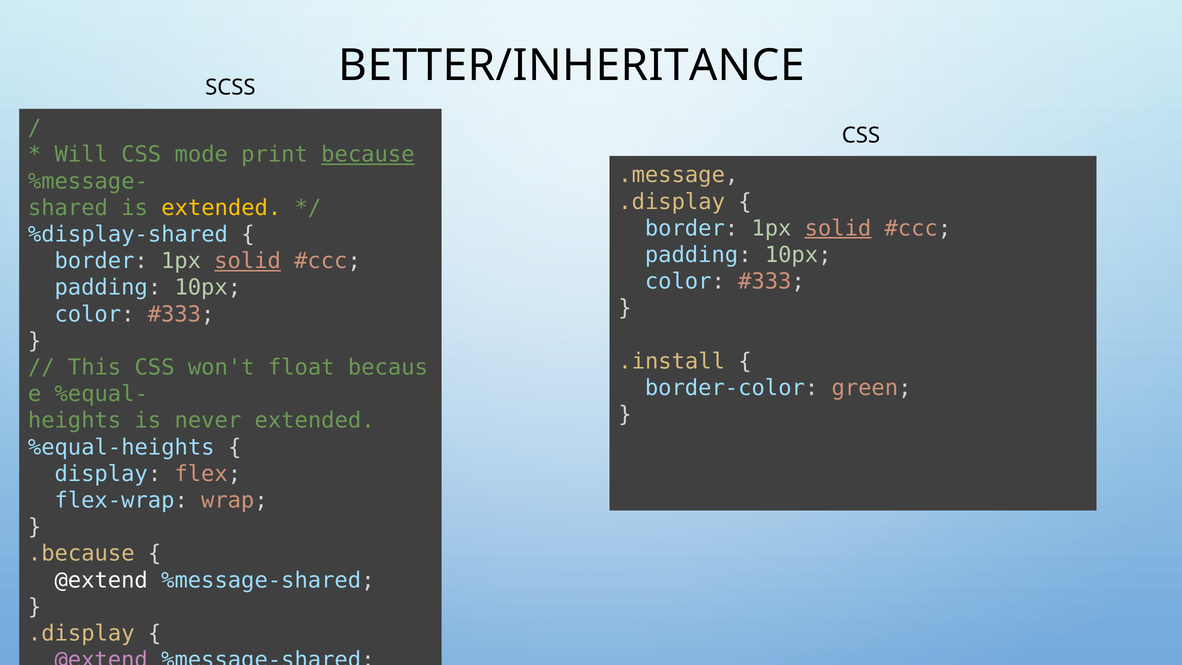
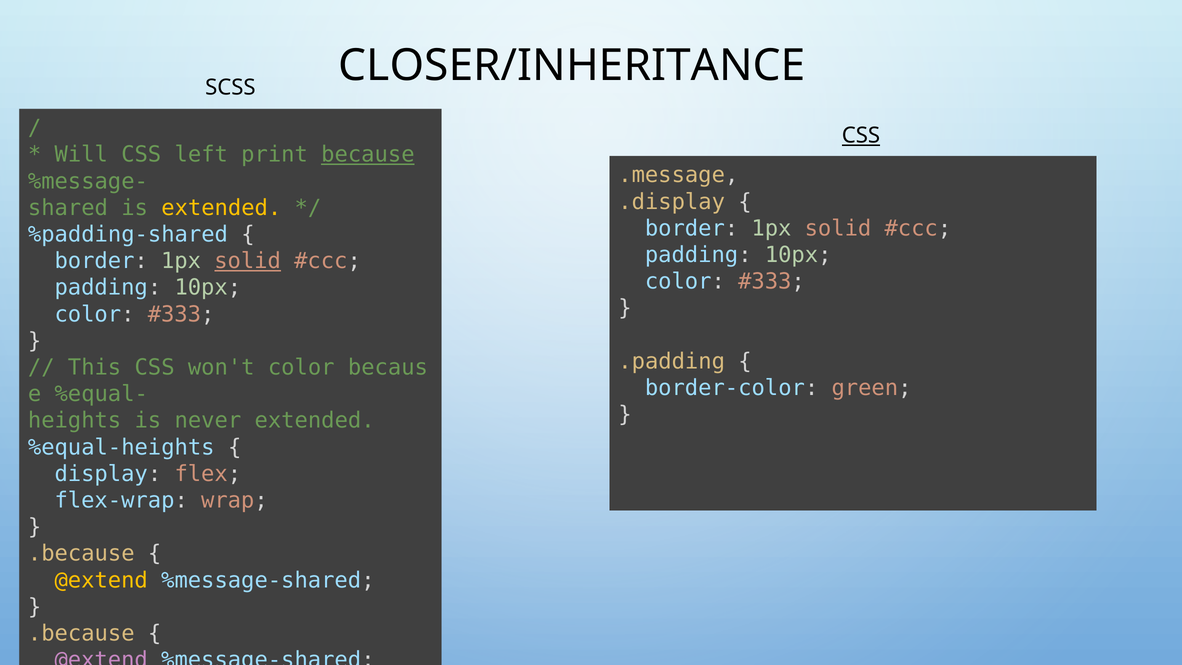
BETTER/INHERITANCE: BETTER/INHERITANCE -> CLOSER/INHERITANCE
CSS at (861, 136) underline: none -> present
mode: mode -> left
solid at (838, 228) underline: present -> none
%display-shared: %display-shared -> %padding-shared
.install: .install -> .padding
won't float: float -> color
@extend at (101, 580) colour: white -> yellow
.display at (81, 633): .display -> .because
